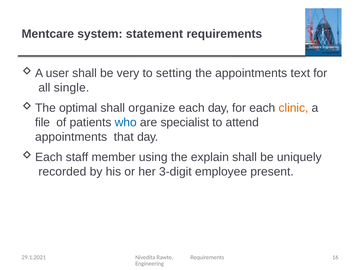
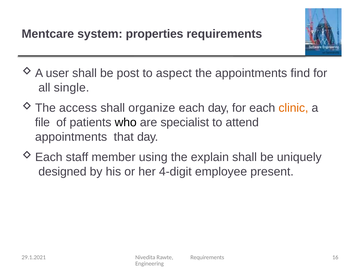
statement: statement -> properties
very: very -> post
setting: setting -> aspect
text: text -> find
optimal: optimal -> access
who colour: blue -> black
recorded: recorded -> designed
3-digit: 3-digit -> 4-digit
